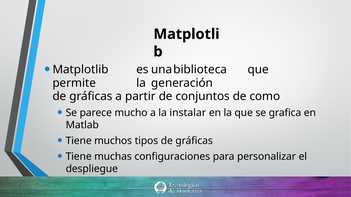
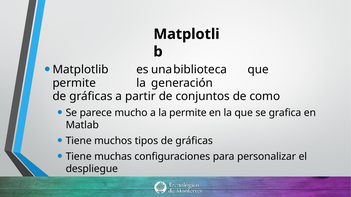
la instalar: instalar -> permite
